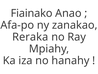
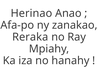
Fiainako: Fiainako -> Herinao
